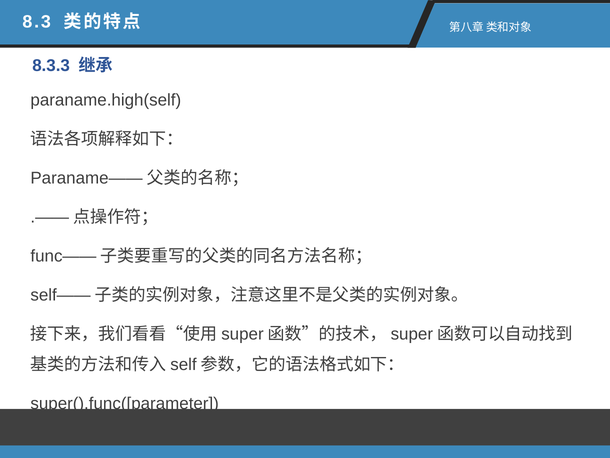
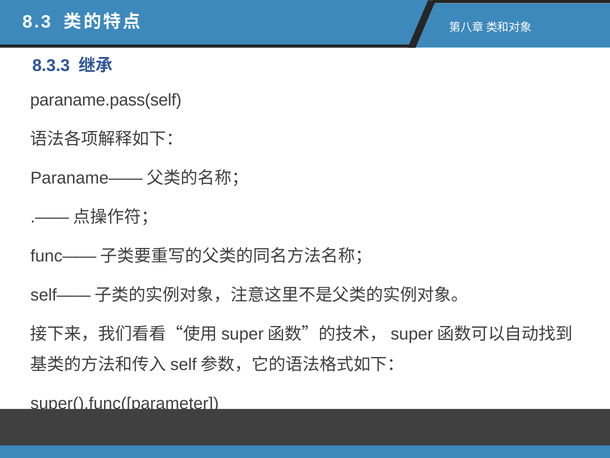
paraname.high(self: paraname.high(self -> paraname.pass(self
